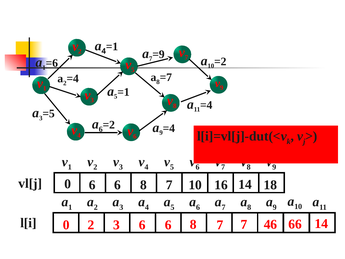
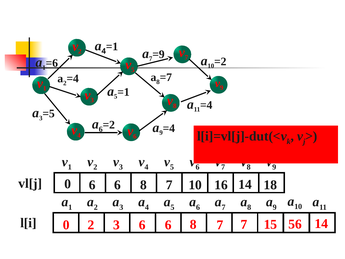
46: 46 -> 15
66: 66 -> 56
